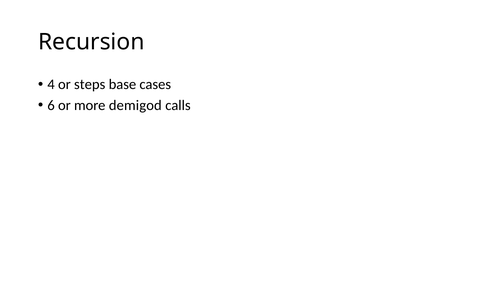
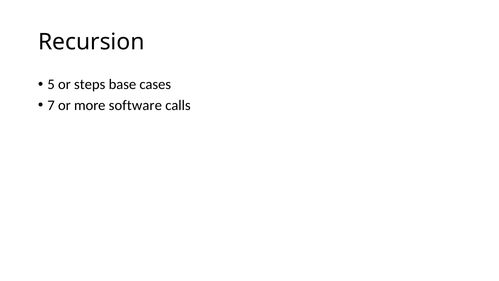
4: 4 -> 5
6: 6 -> 7
demigod: demigod -> software
